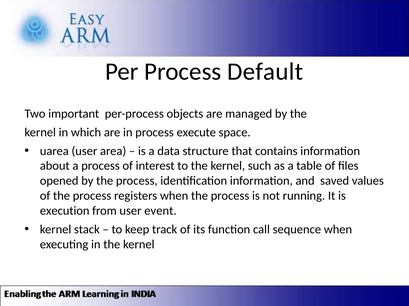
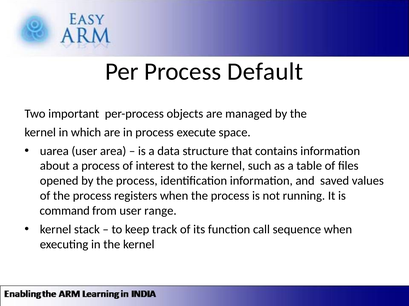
execution: execution -> command
event: event -> range
